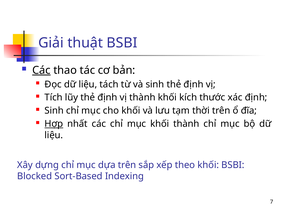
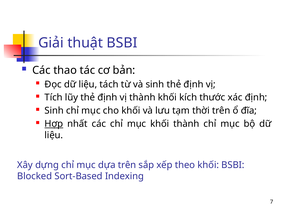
Các at (41, 70) underline: present -> none
